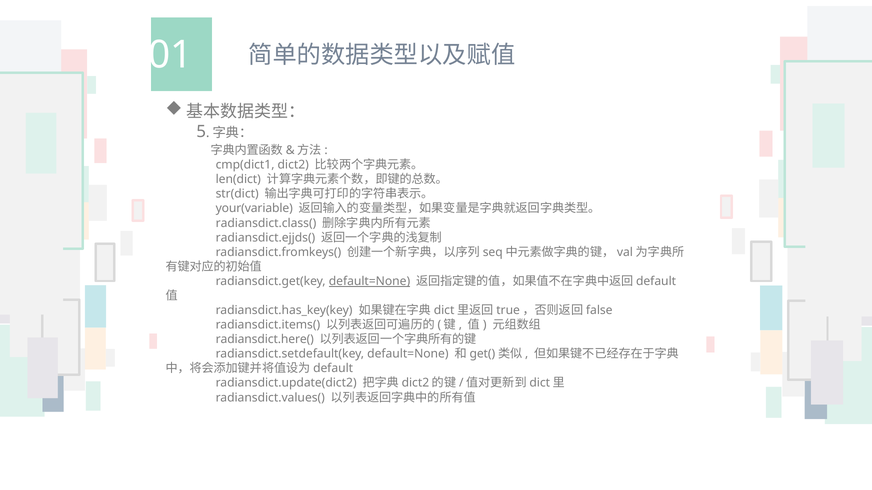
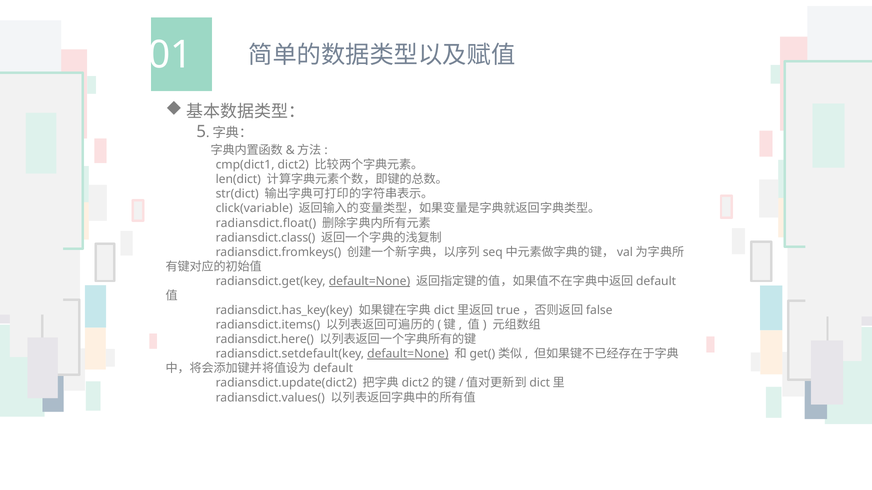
your(variable: your(variable -> click(variable
radiansdict.class(: radiansdict.class( -> radiansdict.float(
radiansdict.ejjds(: radiansdict.ejjds( -> radiansdict.class(
default=None at (408, 354) underline: none -> present
